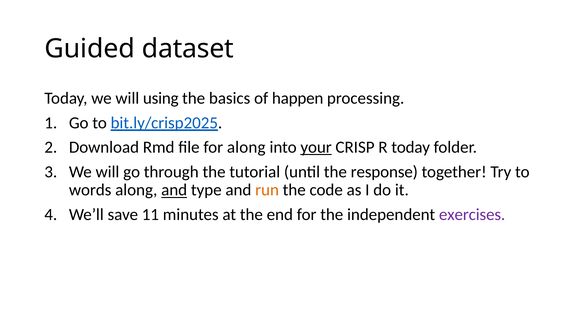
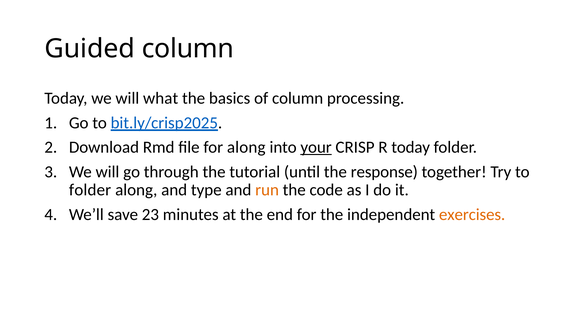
Guided dataset: dataset -> column
using: using -> what
of happen: happen -> column
words at (90, 190): words -> folder
and at (174, 190) underline: present -> none
11: 11 -> 23
exercises colour: purple -> orange
